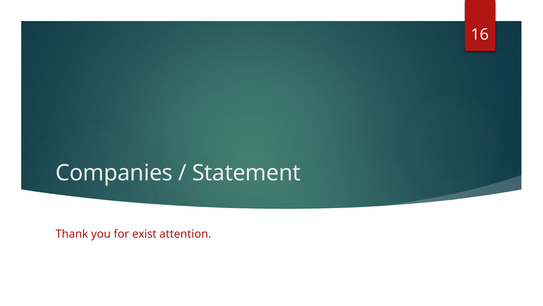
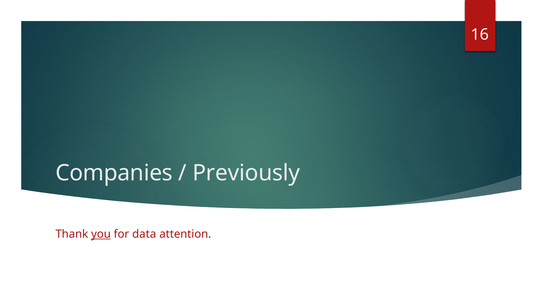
Statement: Statement -> Previously
you underline: none -> present
exist: exist -> data
